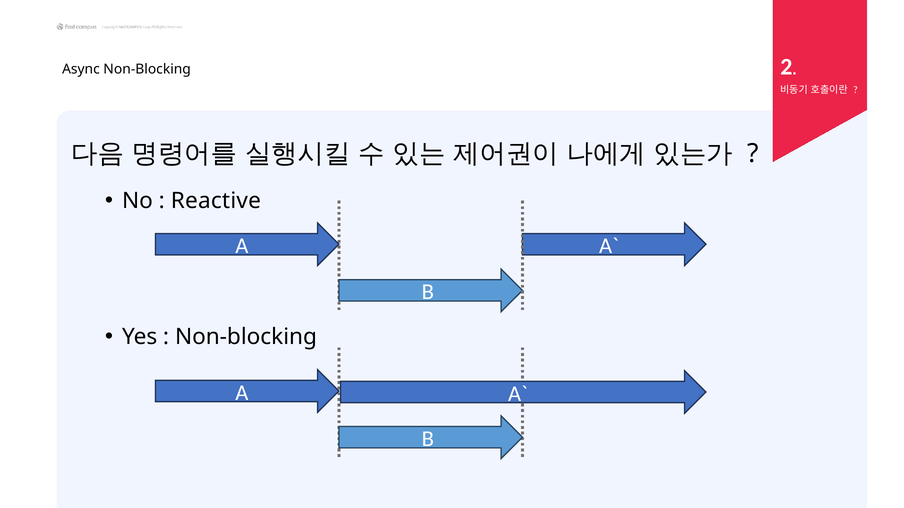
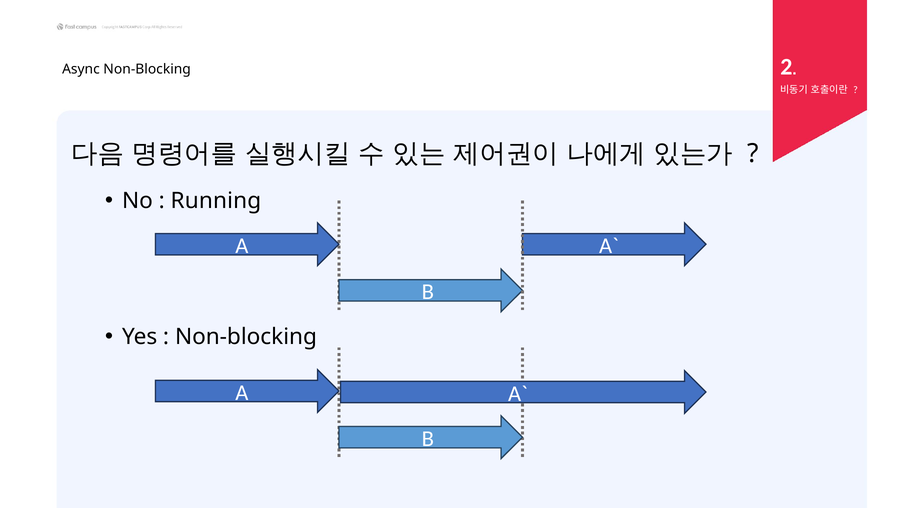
Reactive: Reactive -> Running
